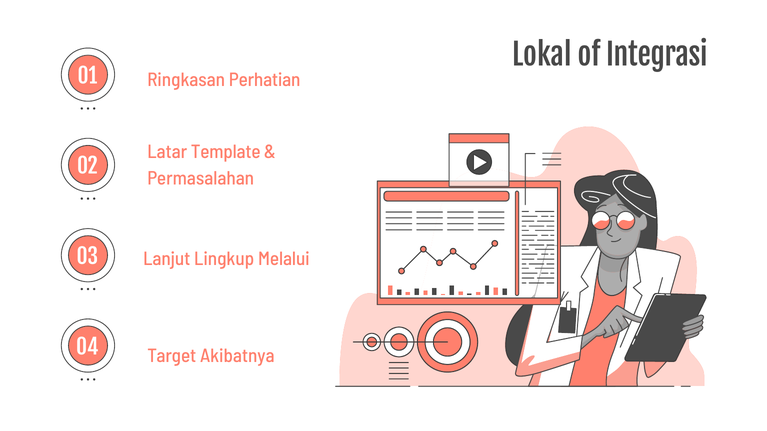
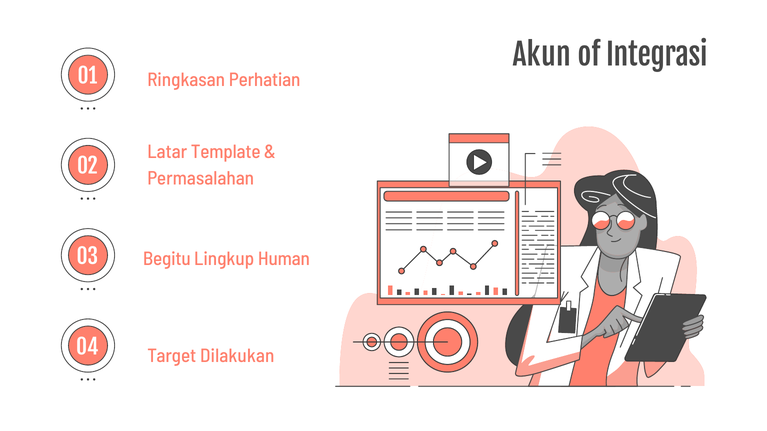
Lokal: Lokal -> Akun
Lanjut: Lanjut -> Begitu
Melalui: Melalui -> Human
Akibatnya: Akibatnya -> Dilakukan
